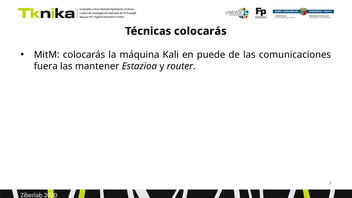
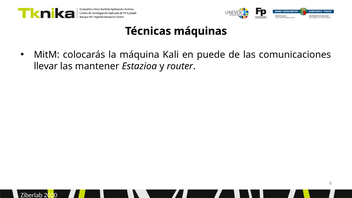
Técnicas colocarás: colocarás -> máquinas
fuera: fuera -> llevar
